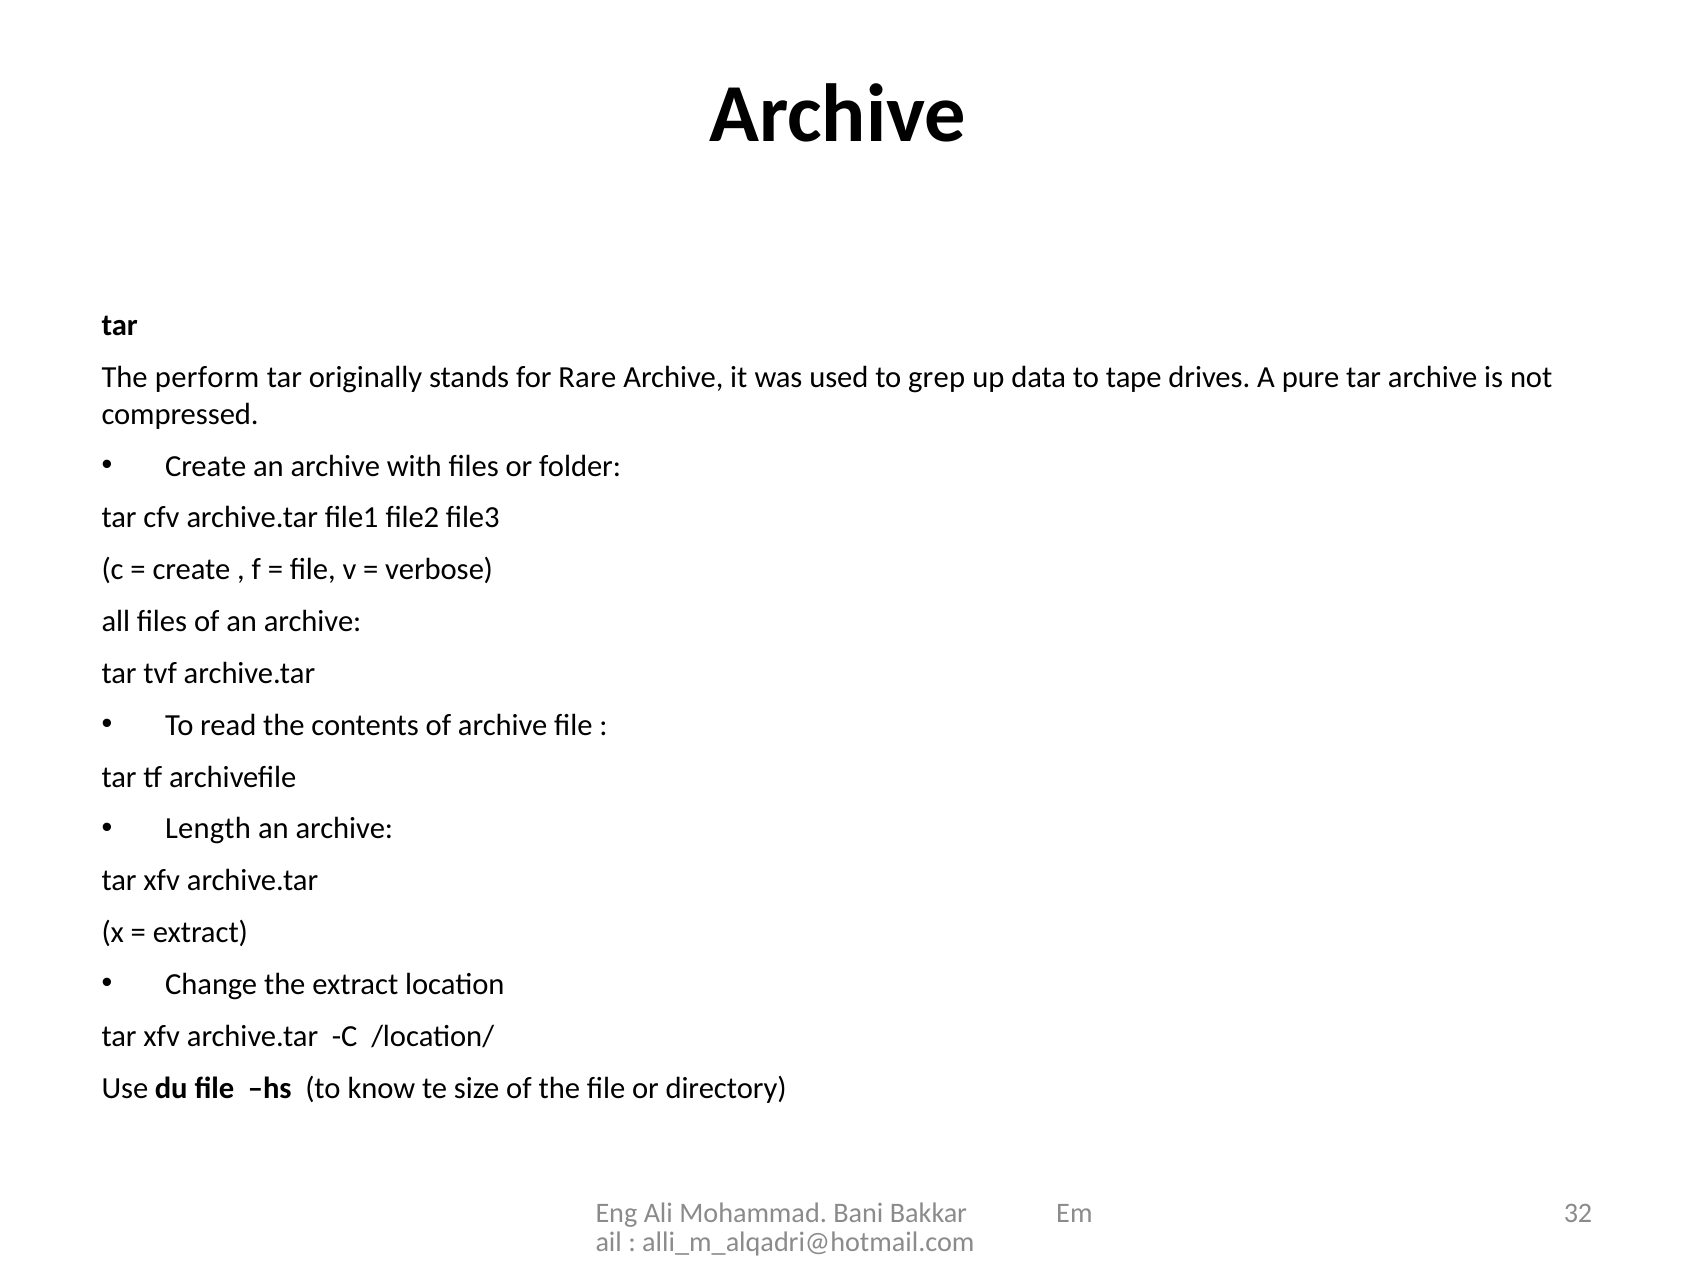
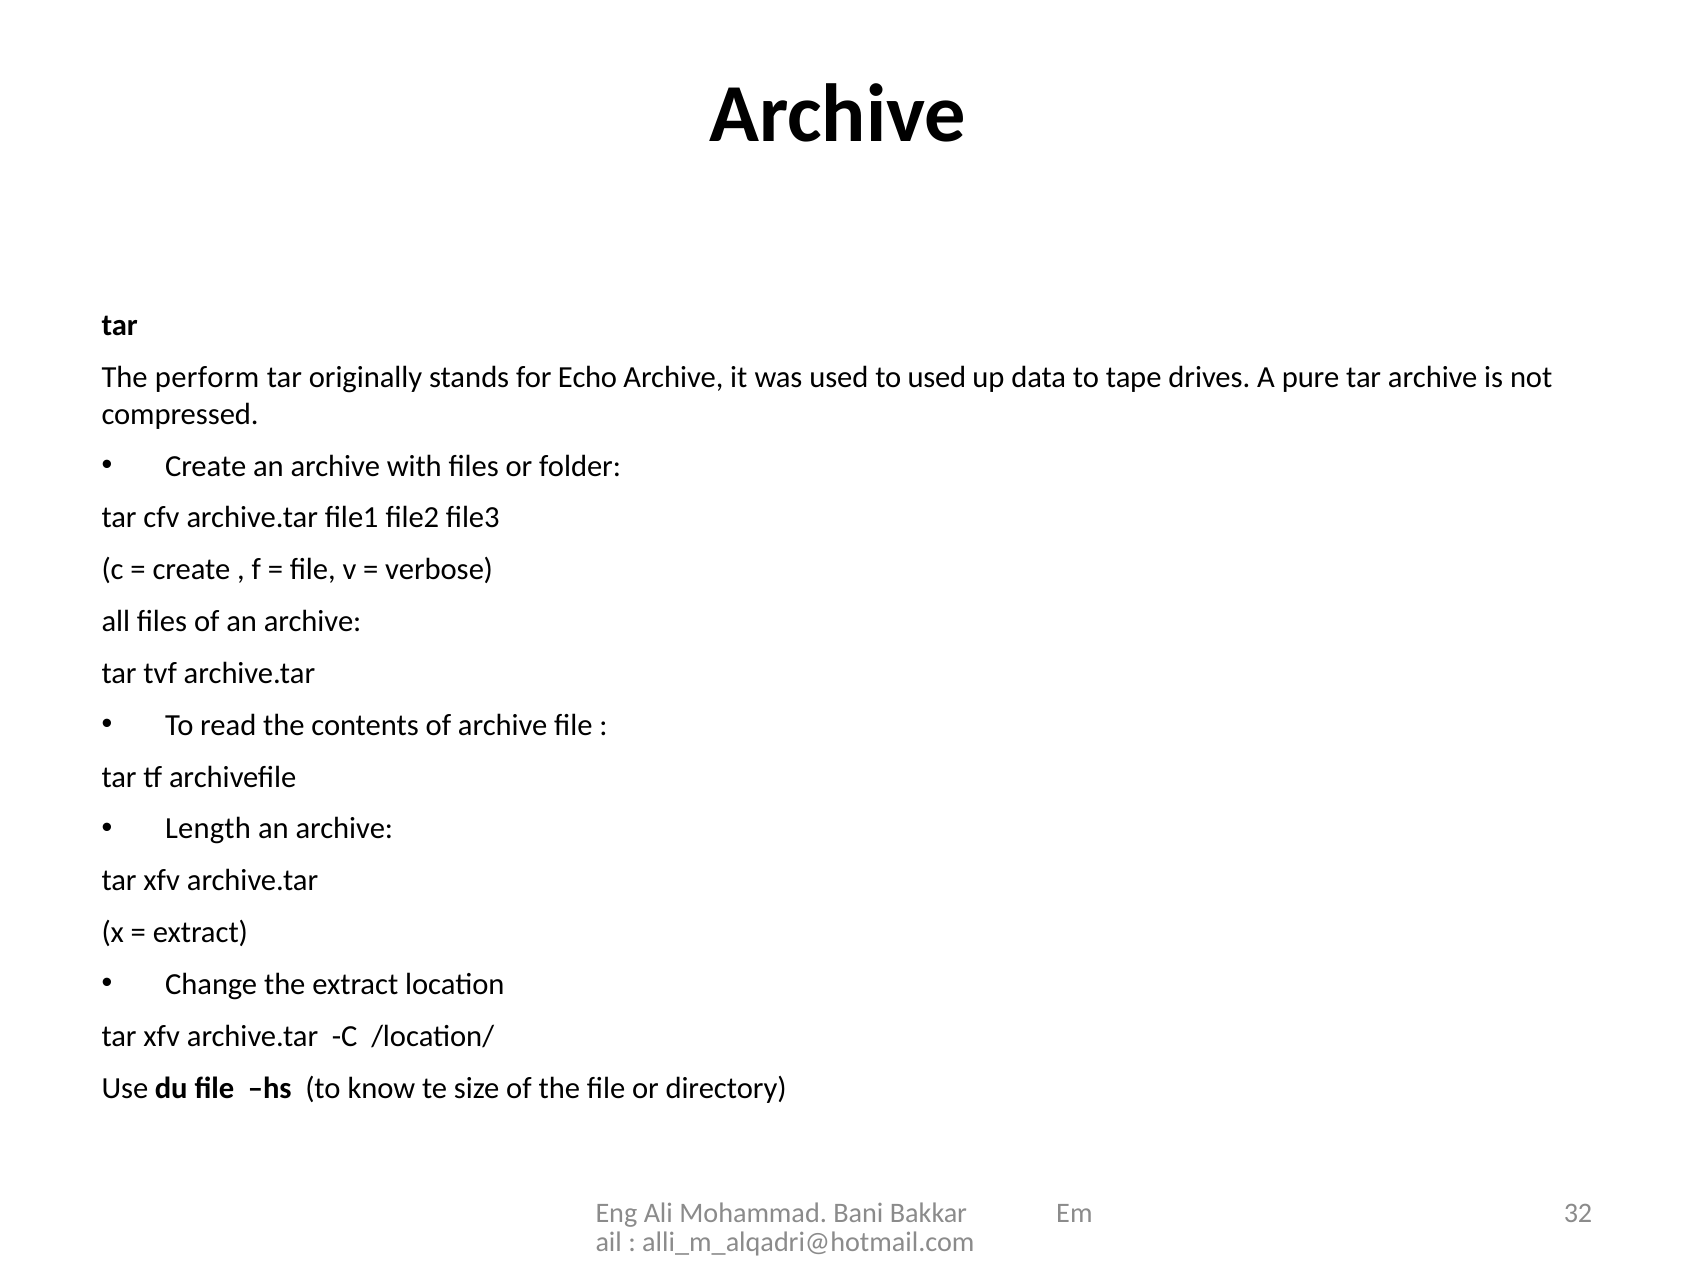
Rare: Rare -> Echo
to grep: grep -> used
